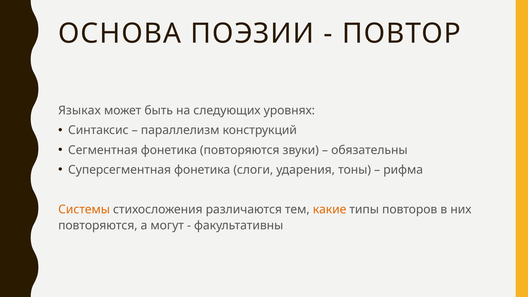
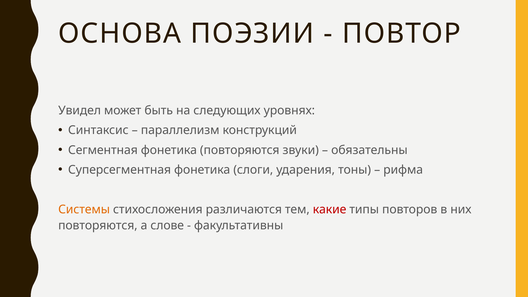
Языках: Языках -> Увидел
какие colour: orange -> red
могут: могут -> слове
